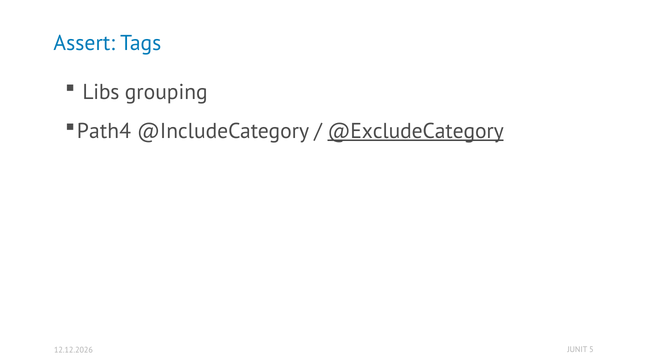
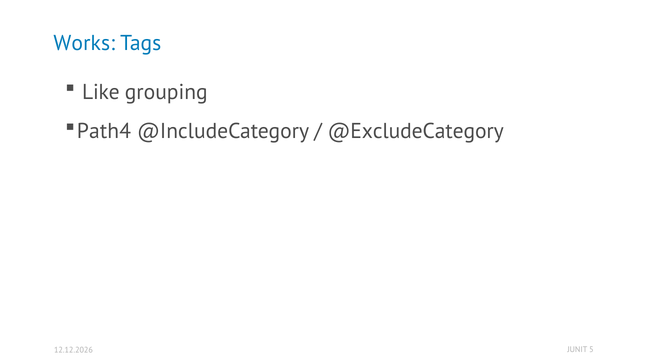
Assert: Assert -> Works
Libs: Libs -> Like
@ExcludeCategory underline: present -> none
